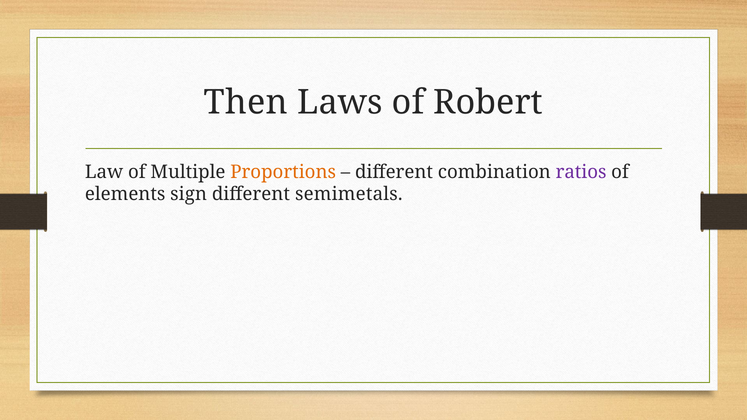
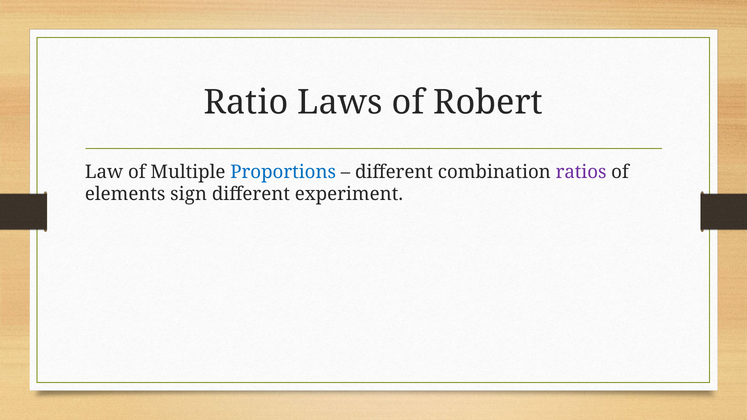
Then: Then -> Ratio
Proportions colour: orange -> blue
semimetals: semimetals -> experiment
